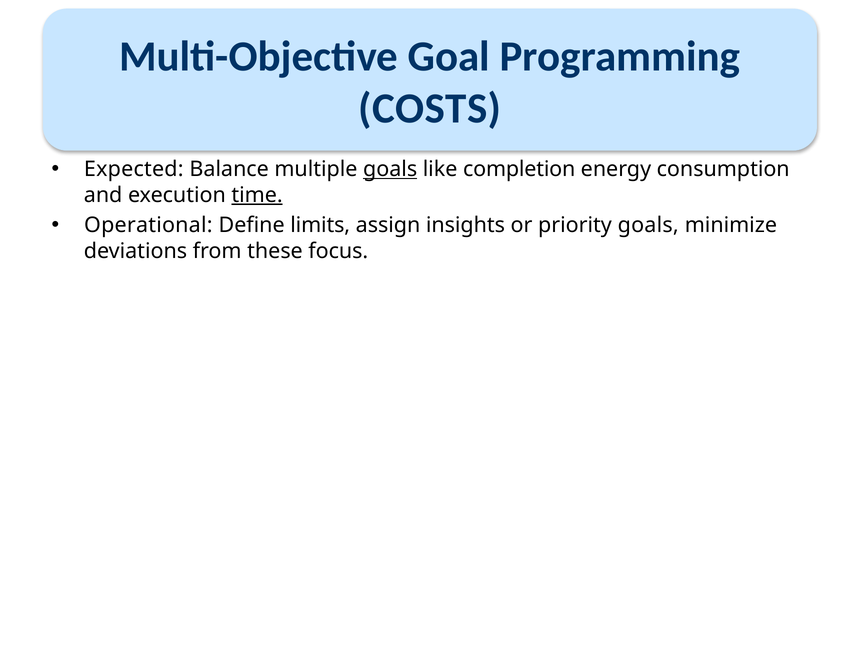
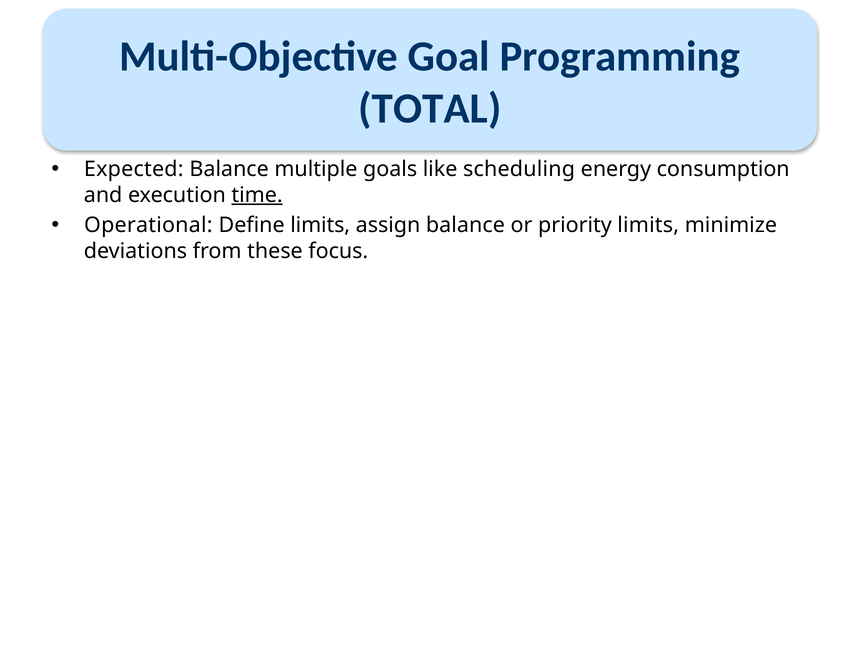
COSTS: COSTS -> TOTAL
goals at (390, 169) underline: present -> none
completion: completion -> scheduling
assign insights: insights -> balance
priority goals: goals -> limits
